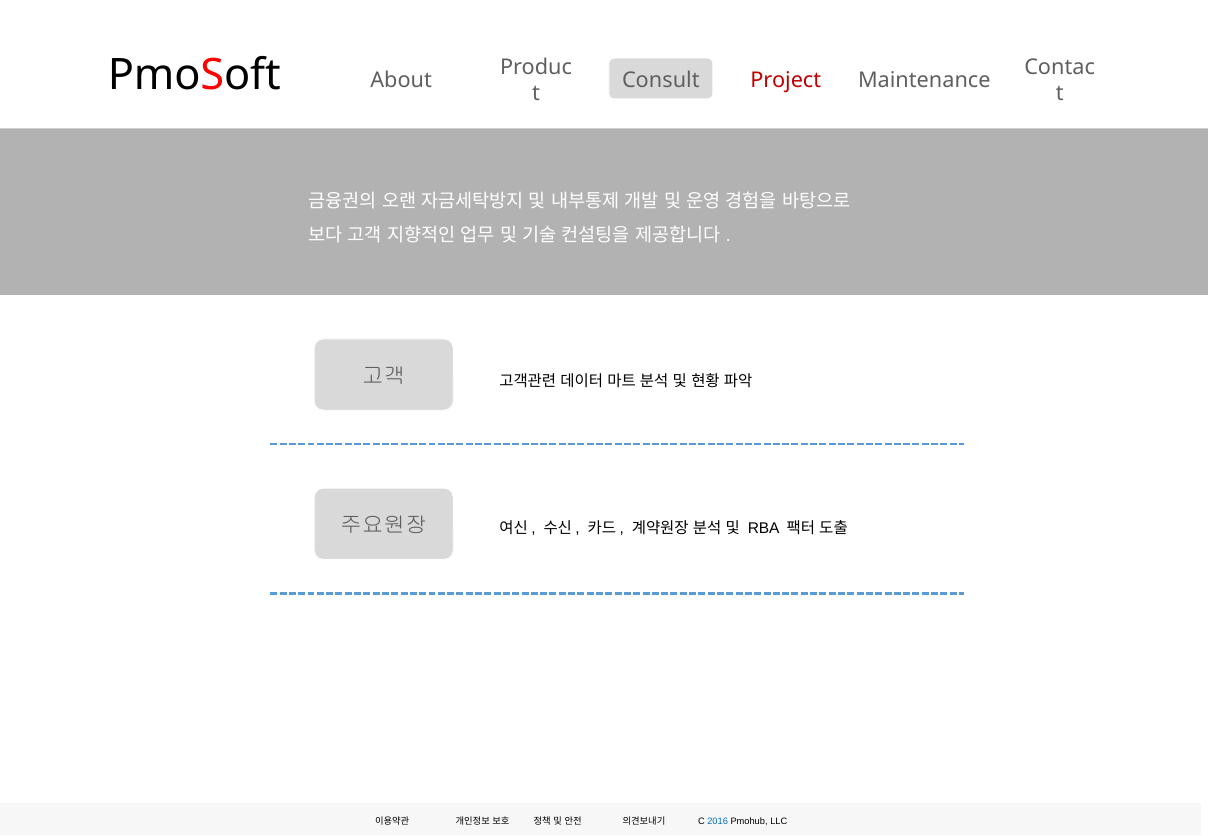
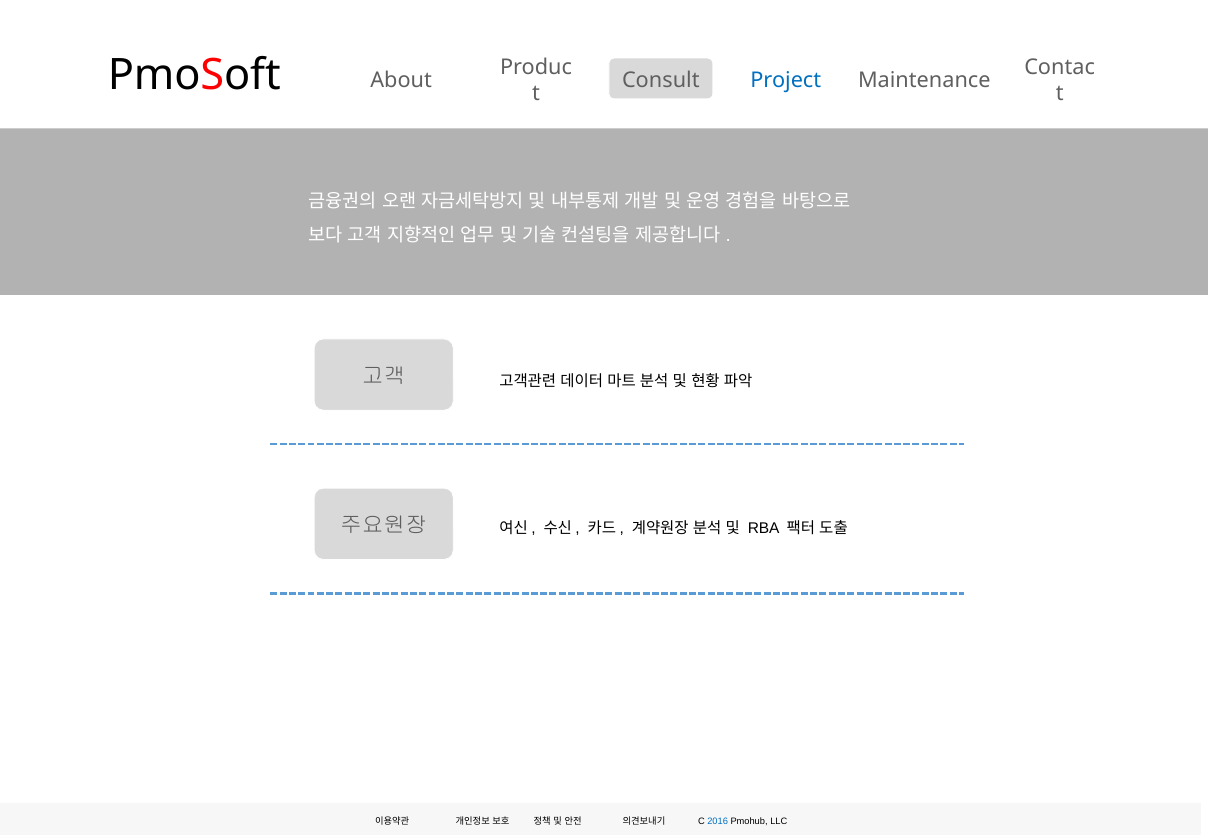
Project colour: red -> blue
